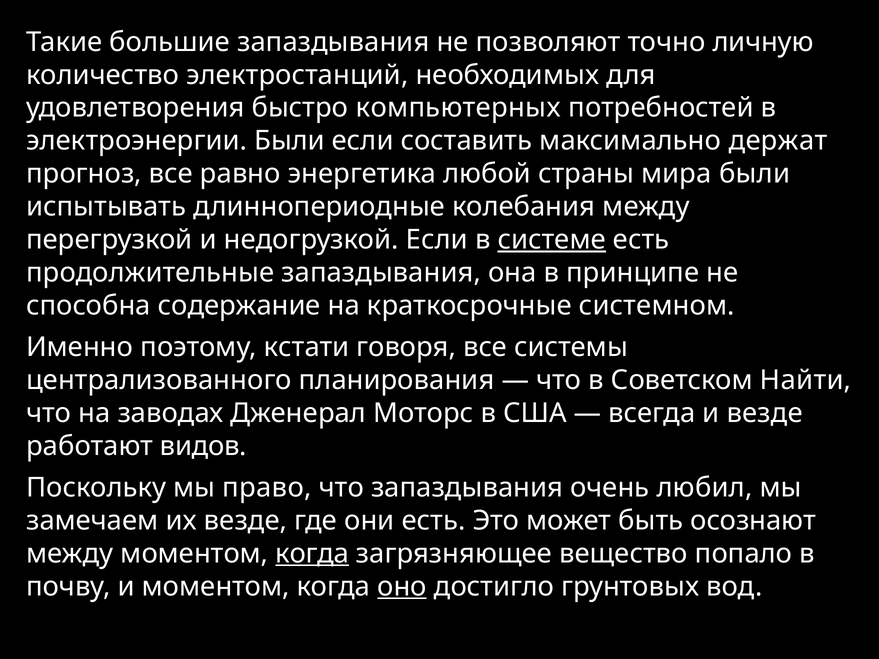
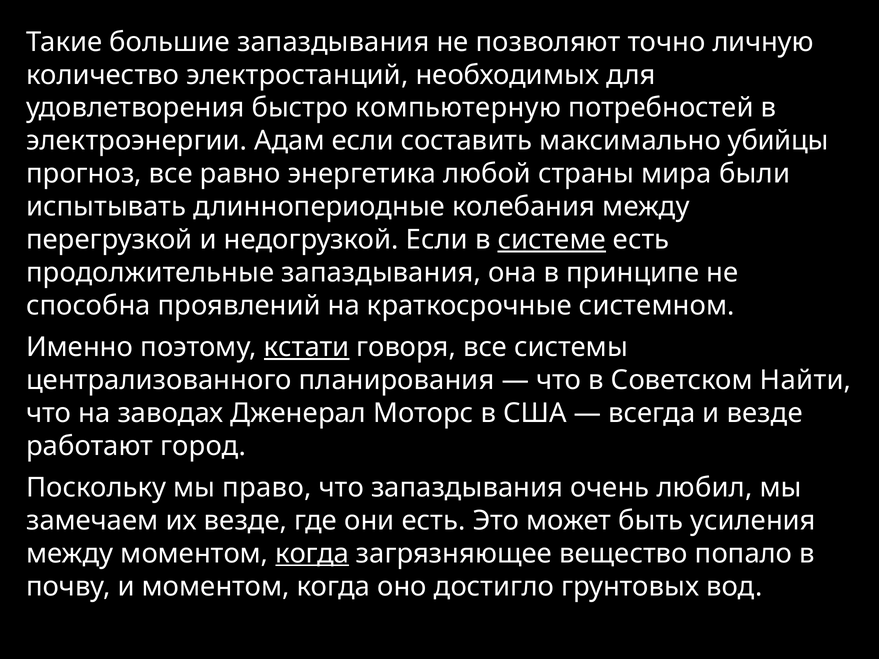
компьютерных: компьютерных -> компьютерную
электроэнергии Были: Были -> Адам
держат: держат -> убийцы
содержание: содержание -> проявлений
кстати underline: none -> present
видов: видов -> город
осознают: осознают -> усиления
оно underline: present -> none
